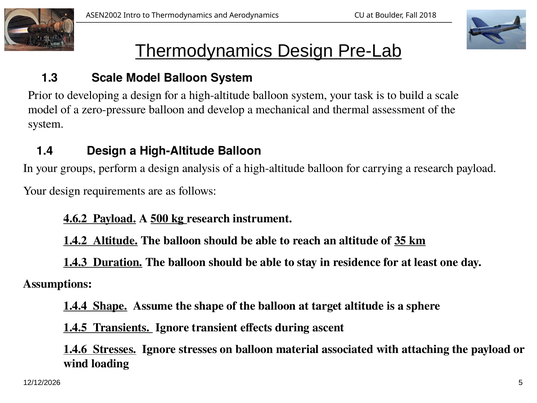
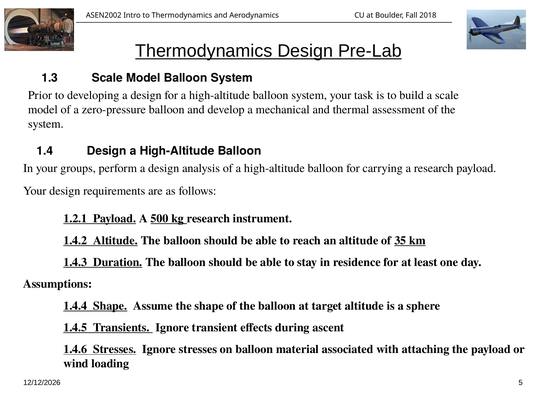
4.6.2: 4.6.2 -> 1.2.1
